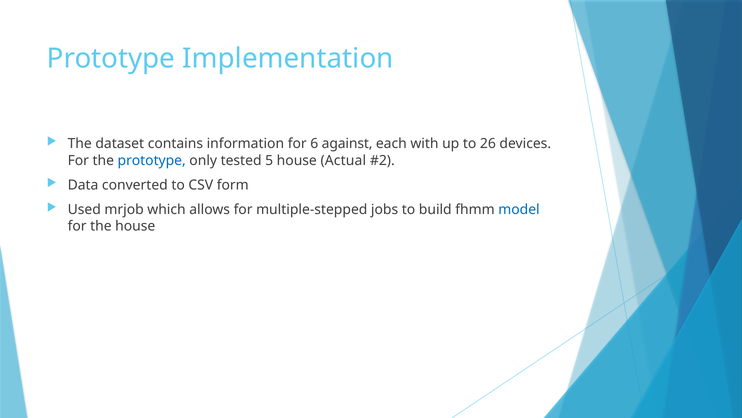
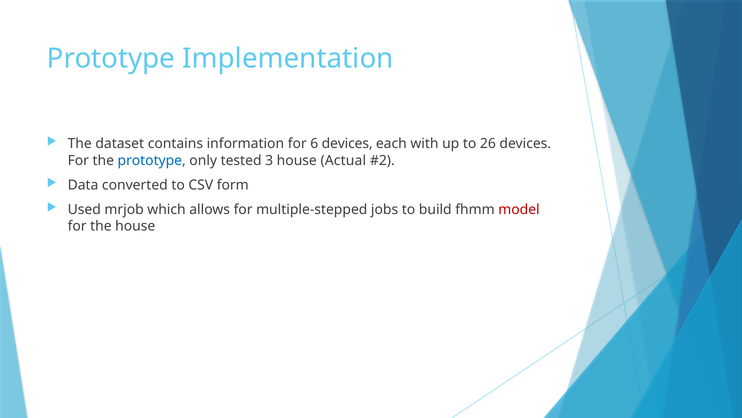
6 against: against -> devices
5: 5 -> 3
model colour: blue -> red
